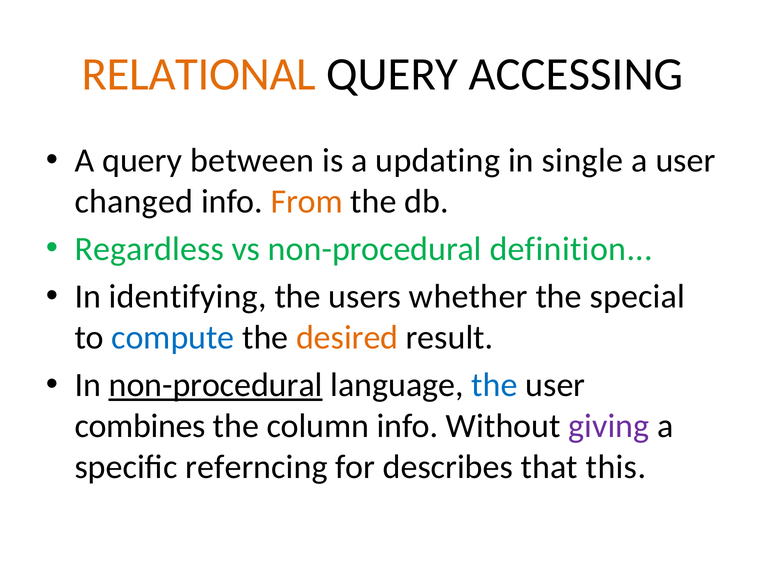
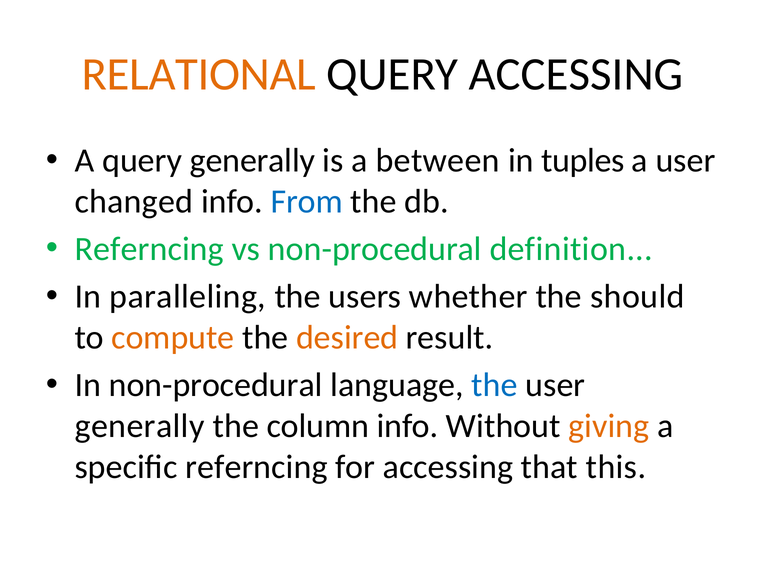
query between: between -> generally
updating: updating -> between
single: single -> tuples
From colour: orange -> blue
Regardless at (149, 249): Regardless -> Referncing
identifying: identifying -> paralleling
special: special -> should
compute colour: blue -> orange
non-procedural at (216, 385) underline: present -> none
combines at (140, 426): combines -> generally
giving colour: purple -> orange
for describes: describes -> accessing
